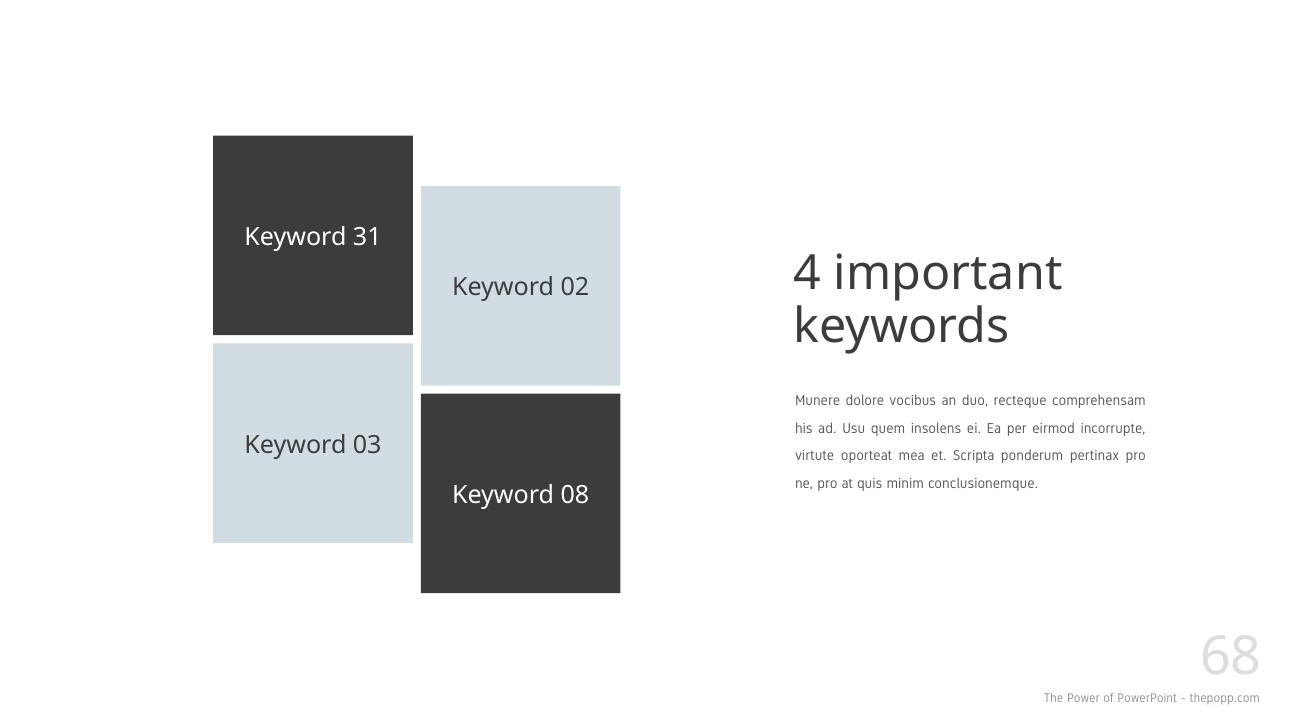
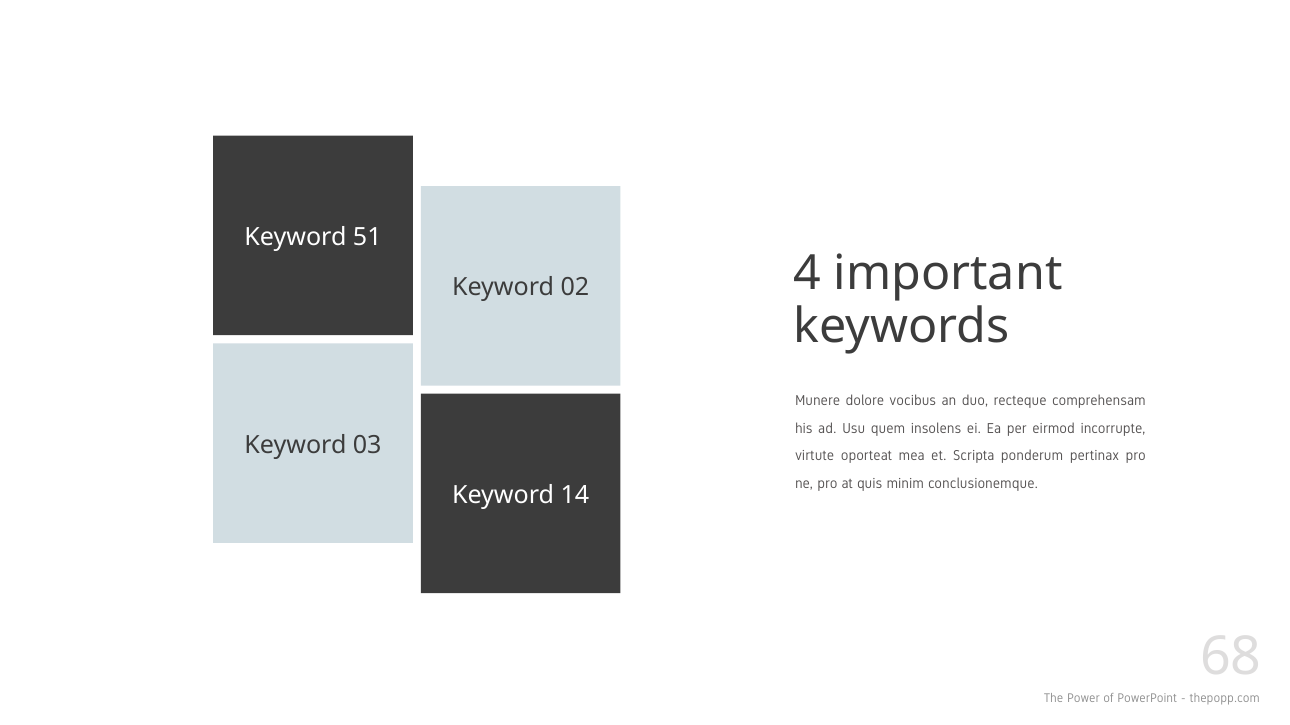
31: 31 -> 51
08: 08 -> 14
